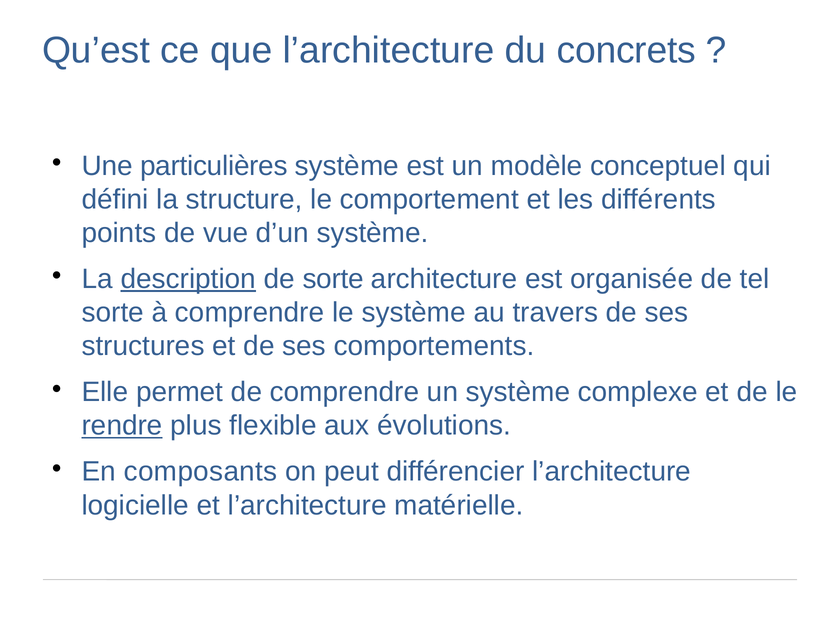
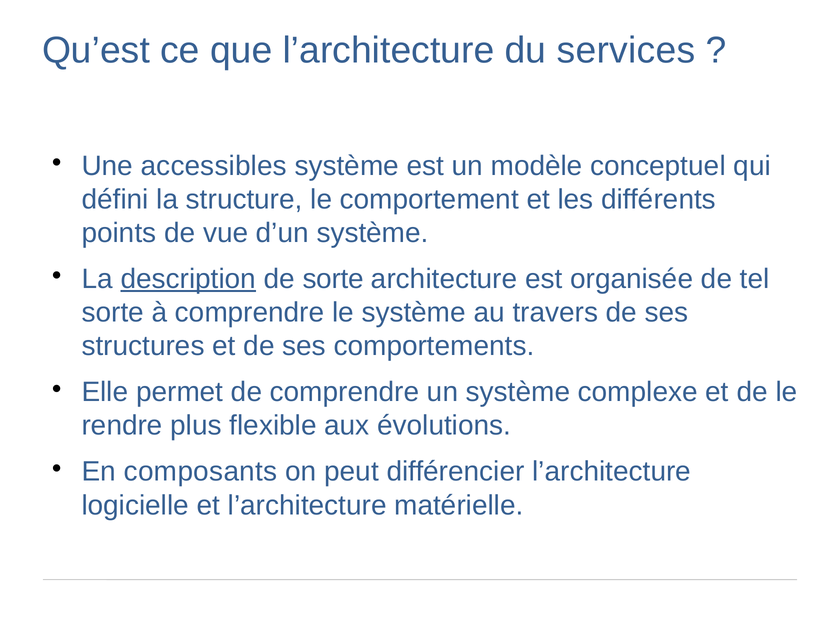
concrets: concrets -> services
particulières: particulières -> accessibles
rendre underline: present -> none
